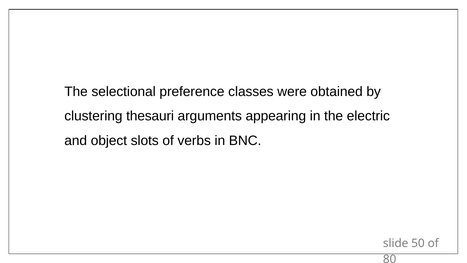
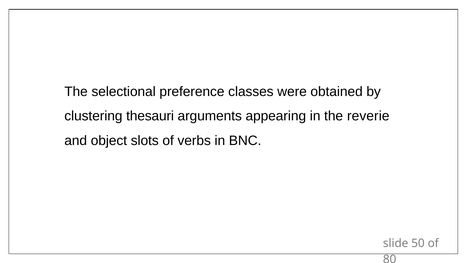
electric: electric -> reverie
